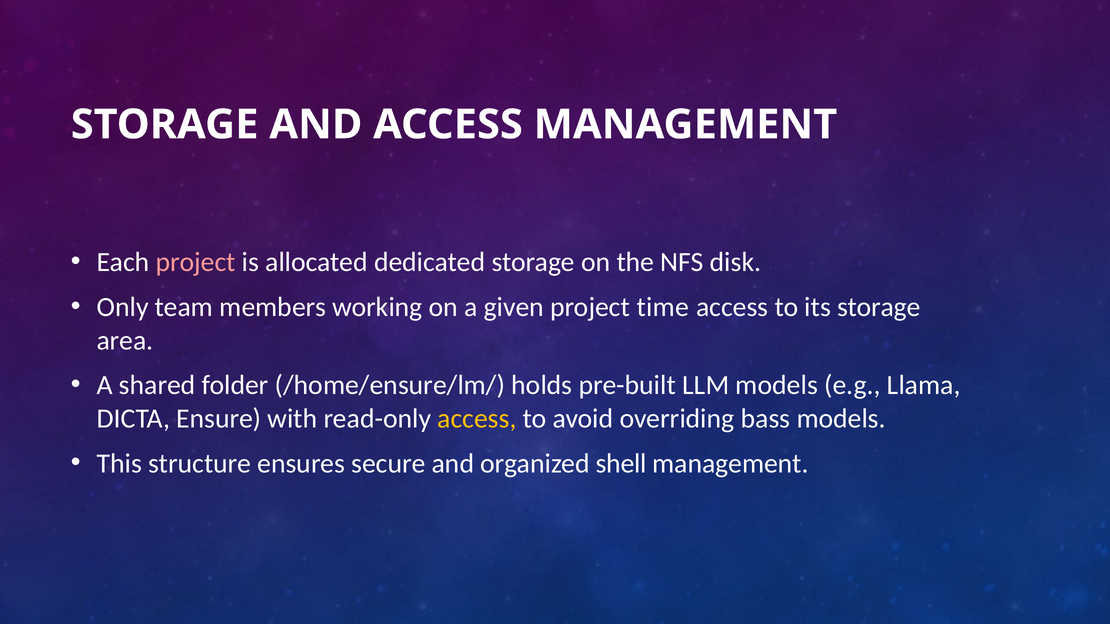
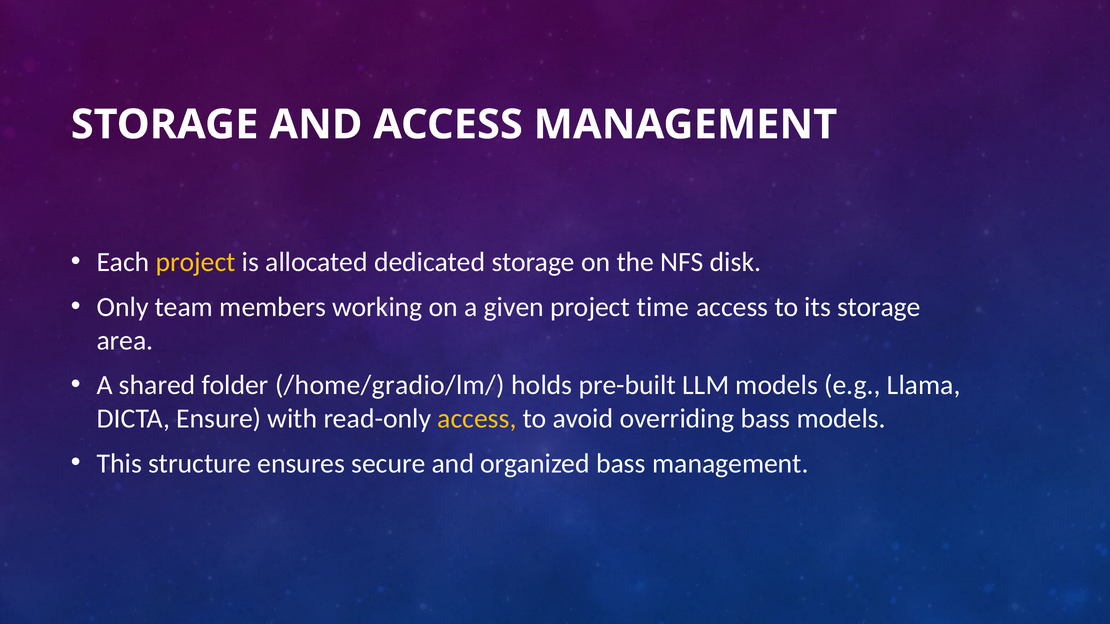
project at (196, 262) colour: pink -> yellow
/home/ensure/lm/: /home/ensure/lm/ -> /home/gradio/lm/
organized shell: shell -> bass
